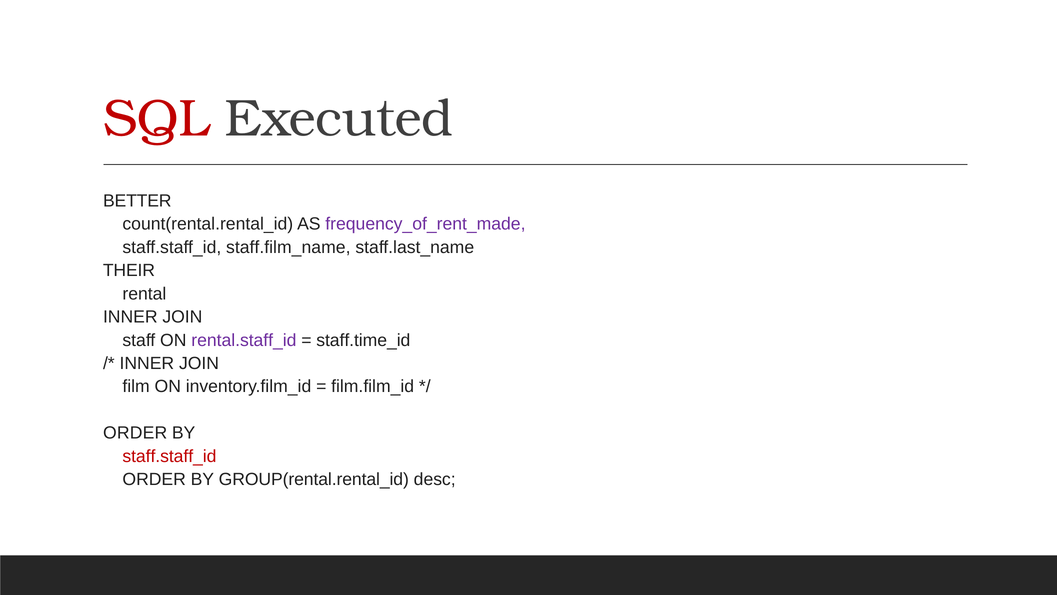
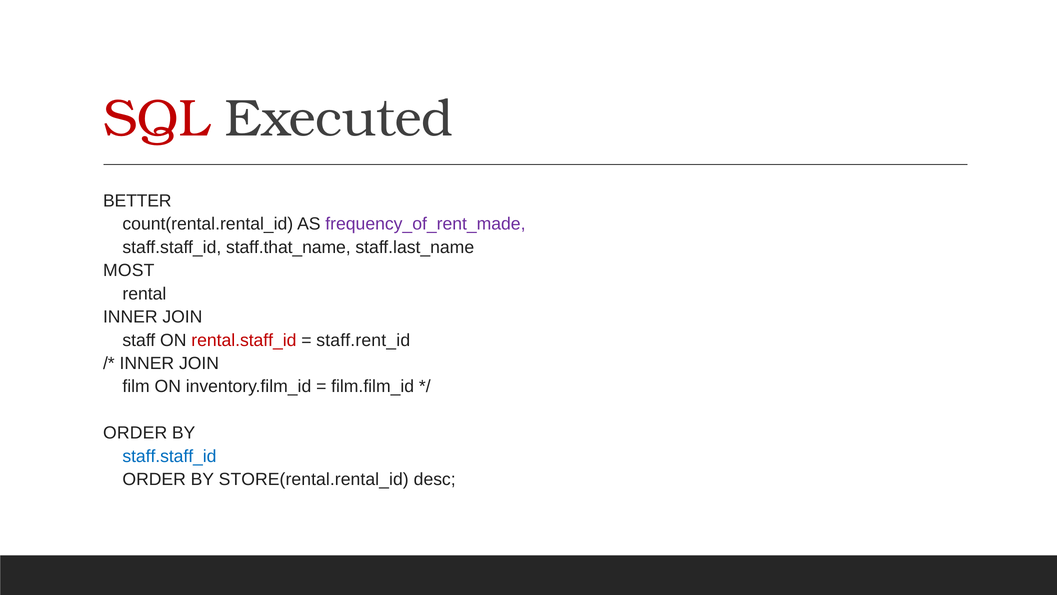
staff.film_name: staff.film_name -> staff.that_name
THEIR: THEIR -> MOST
rental.staff_id colour: purple -> red
staff.time_id: staff.time_id -> staff.rent_id
staff.staff_id at (169, 456) colour: red -> blue
GROUP(rental.rental_id: GROUP(rental.rental_id -> STORE(rental.rental_id
